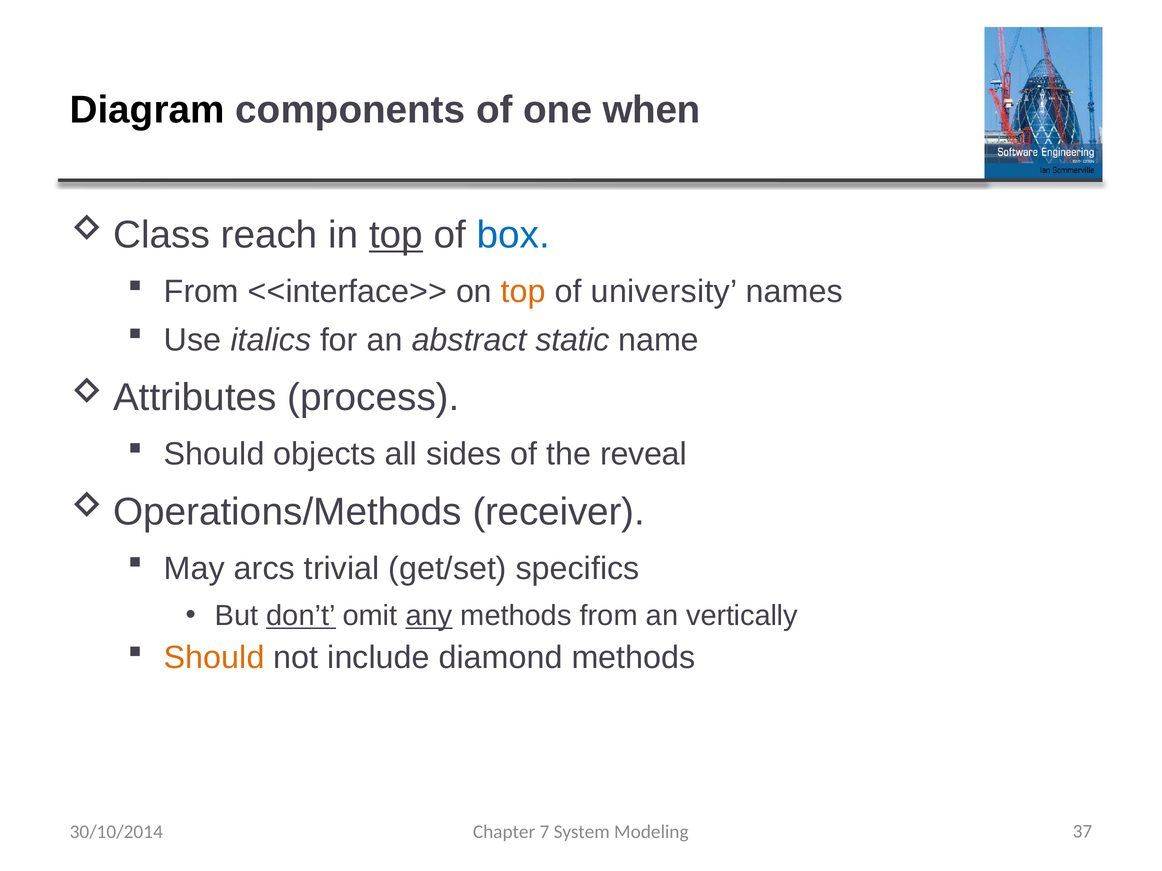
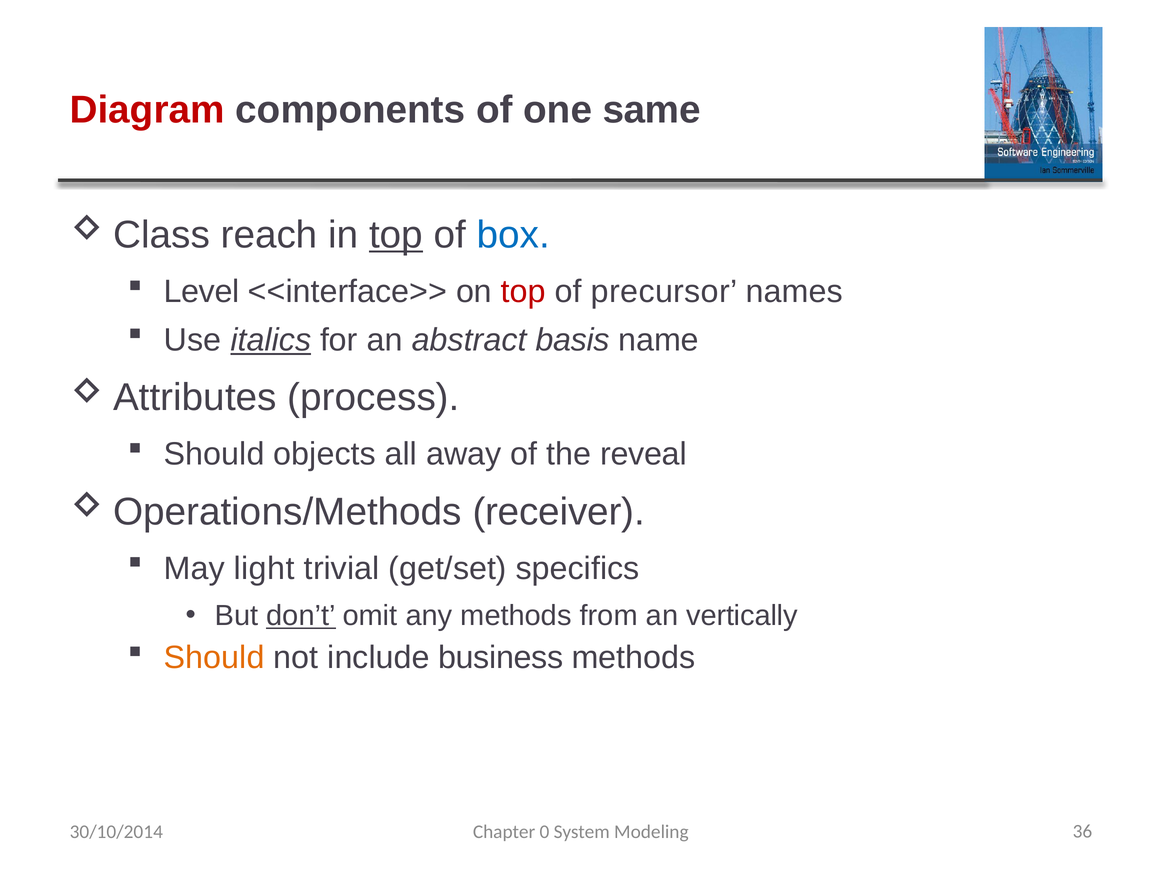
Diagram colour: black -> red
when: when -> same
From at (201, 292): From -> Level
top at (523, 292) colour: orange -> red
university: university -> precursor
italics underline: none -> present
static: static -> basis
sides: sides -> away
arcs: arcs -> light
any underline: present -> none
diamond: diamond -> business
7: 7 -> 0
37: 37 -> 36
